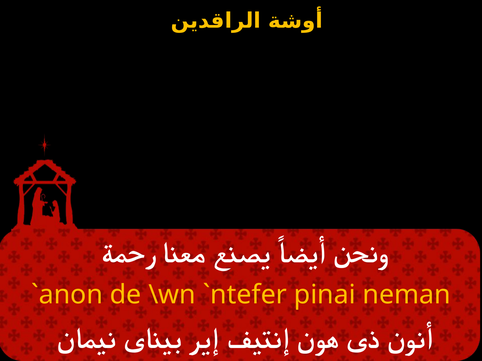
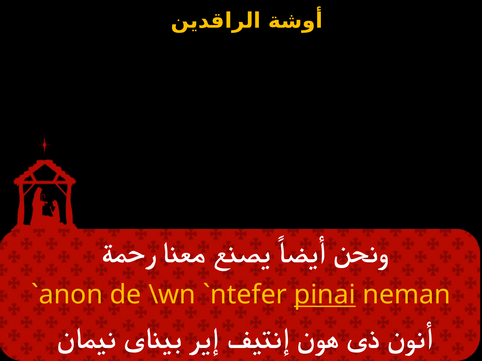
pinai underline: none -> present
